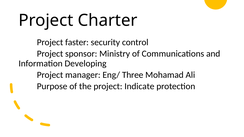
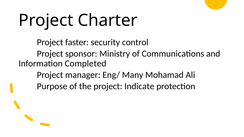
Developing: Developing -> Completed
Three: Three -> Many
